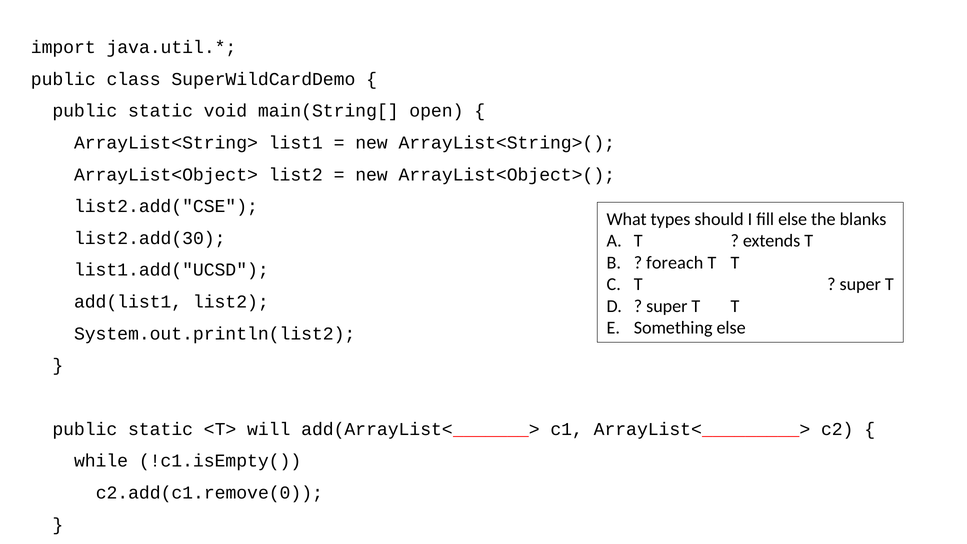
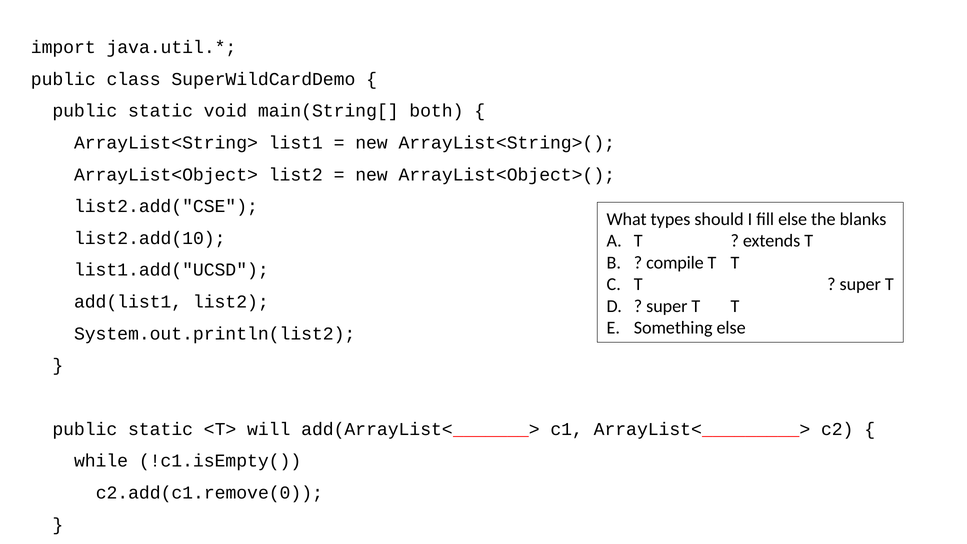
open: open -> both
list2.add(30: list2.add(30 -> list2.add(10
foreach: foreach -> compile
